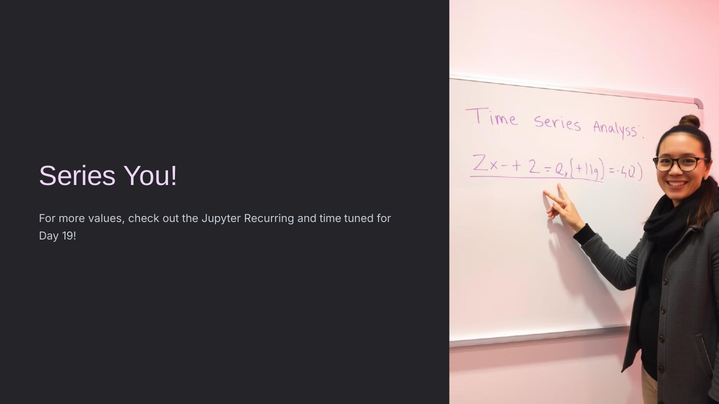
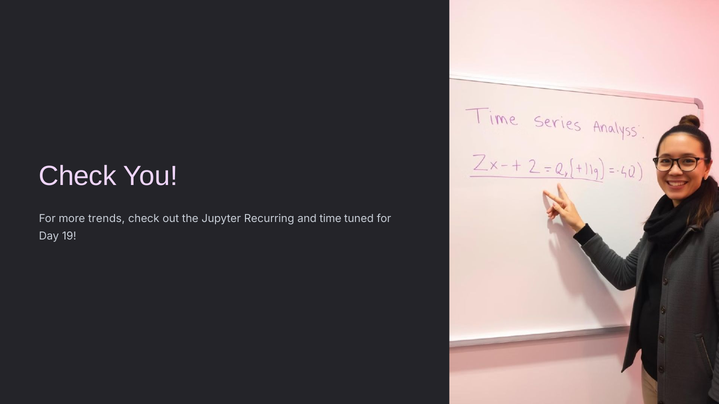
Series at (78, 176): Series -> Check
values: values -> trends
